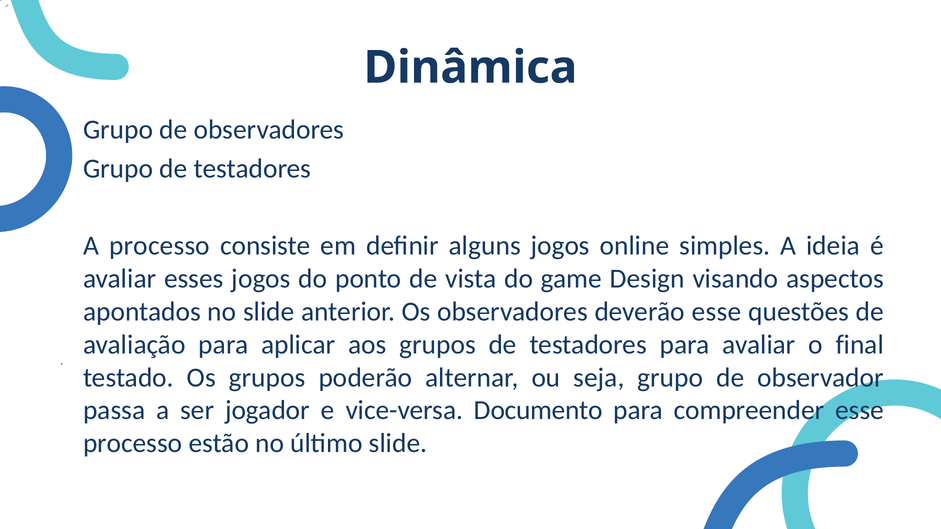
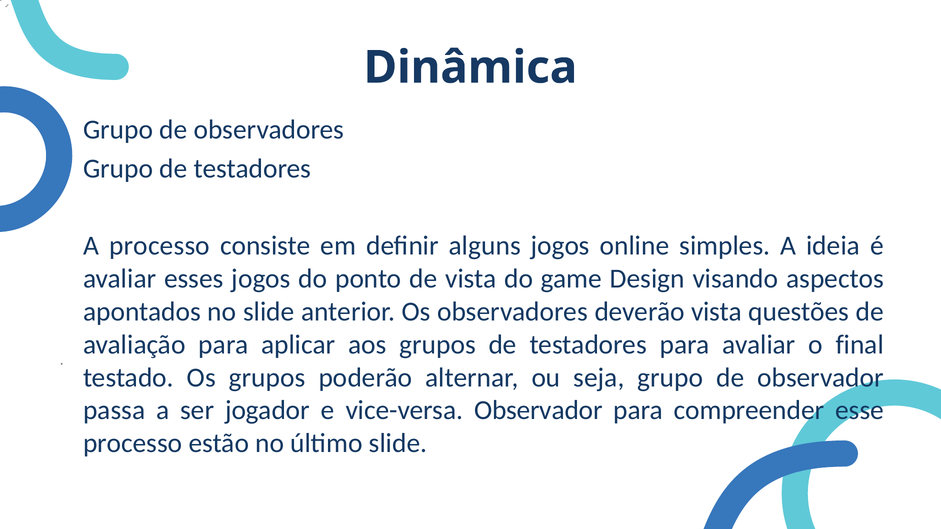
deverão esse: esse -> vista
vice-versa Documento: Documento -> Observador
